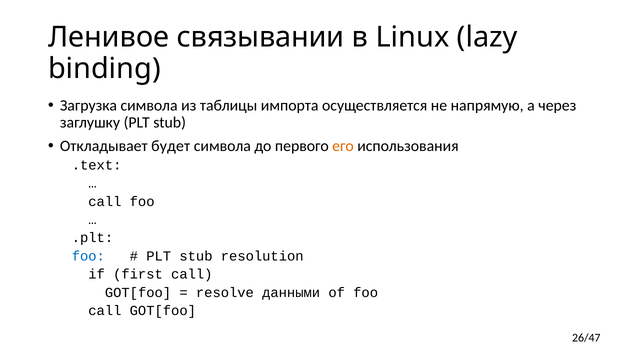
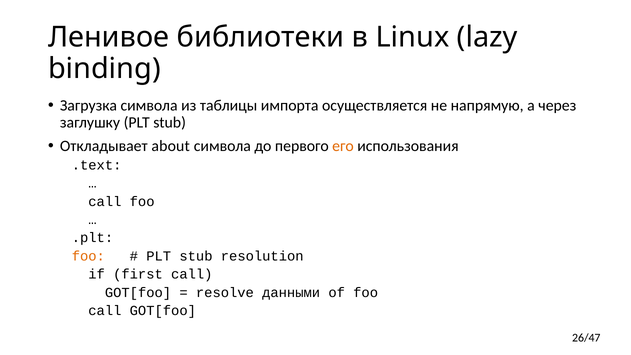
связывании: связывании -> библиотеки
будет: будет -> about
foo at (88, 256) colour: blue -> orange
